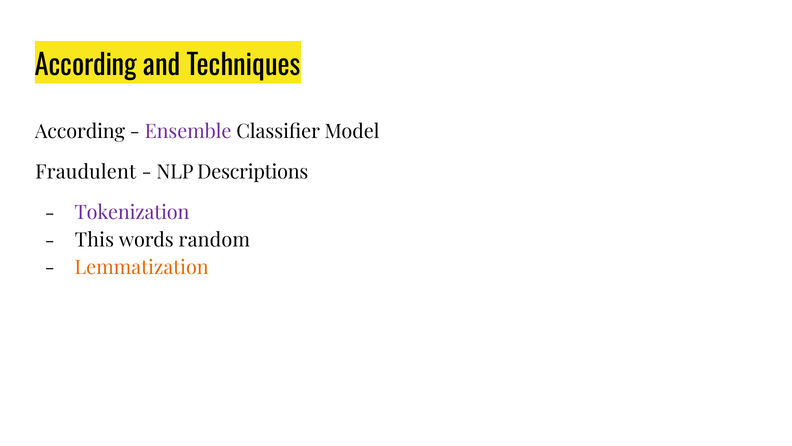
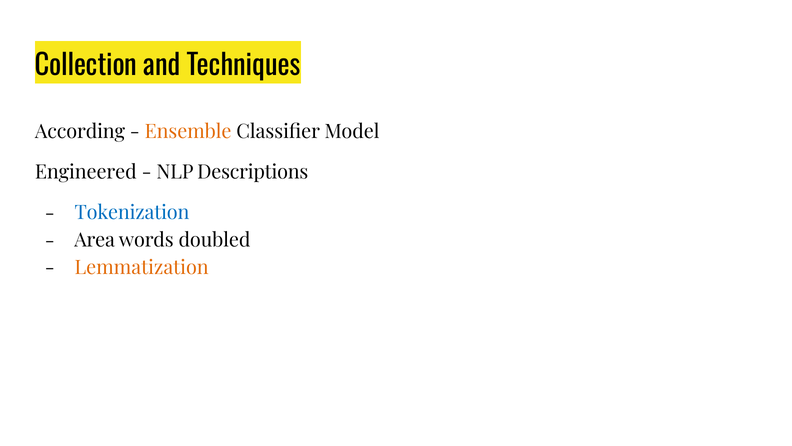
According at (86, 66): According -> Collection
Ensemble colour: purple -> orange
Fraudulent: Fraudulent -> Engineered
Tokenization colour: purple -> blue
This: This -> Area
random: random -> doubled
